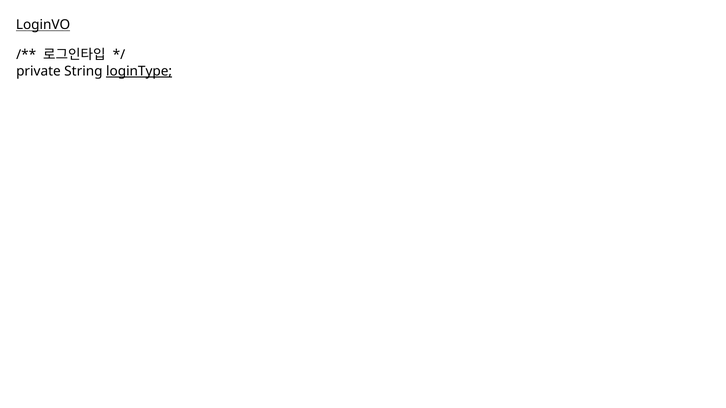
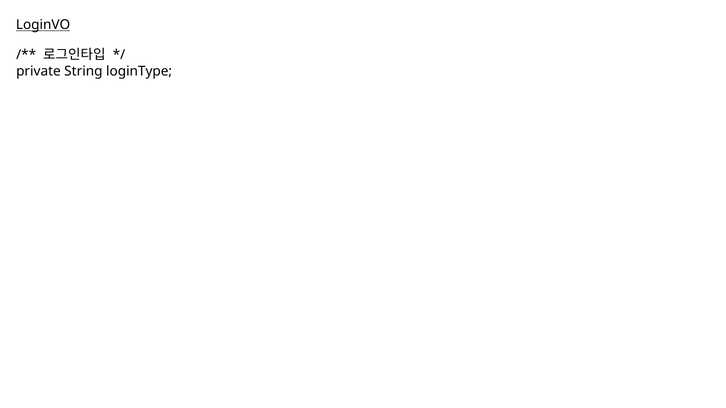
loginType underline: present -> none
